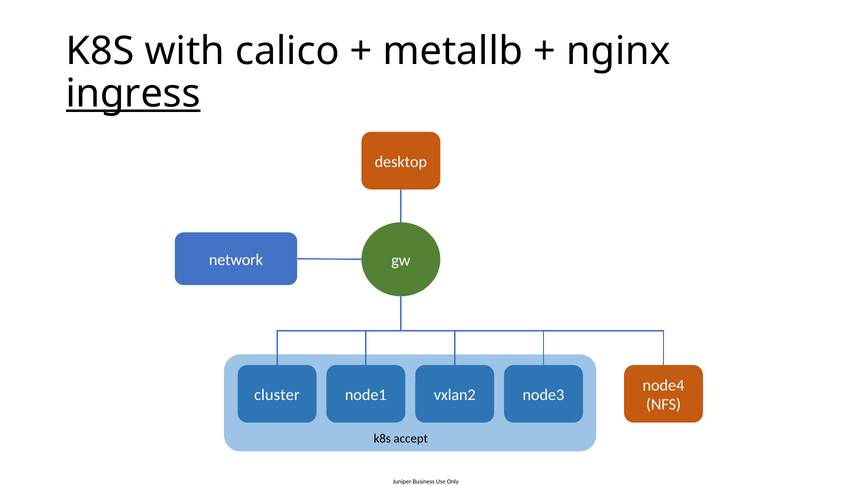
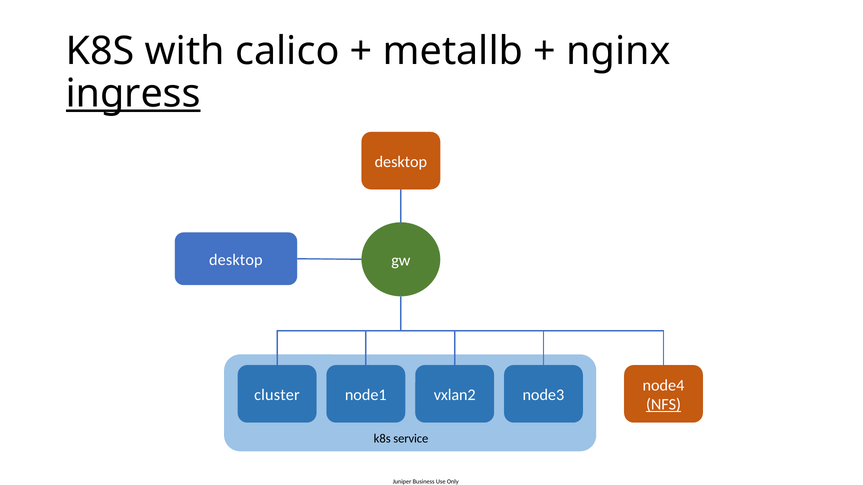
network at (236, 260): network -> desktop
NFS underline: none -> present
accept: accept -> service
